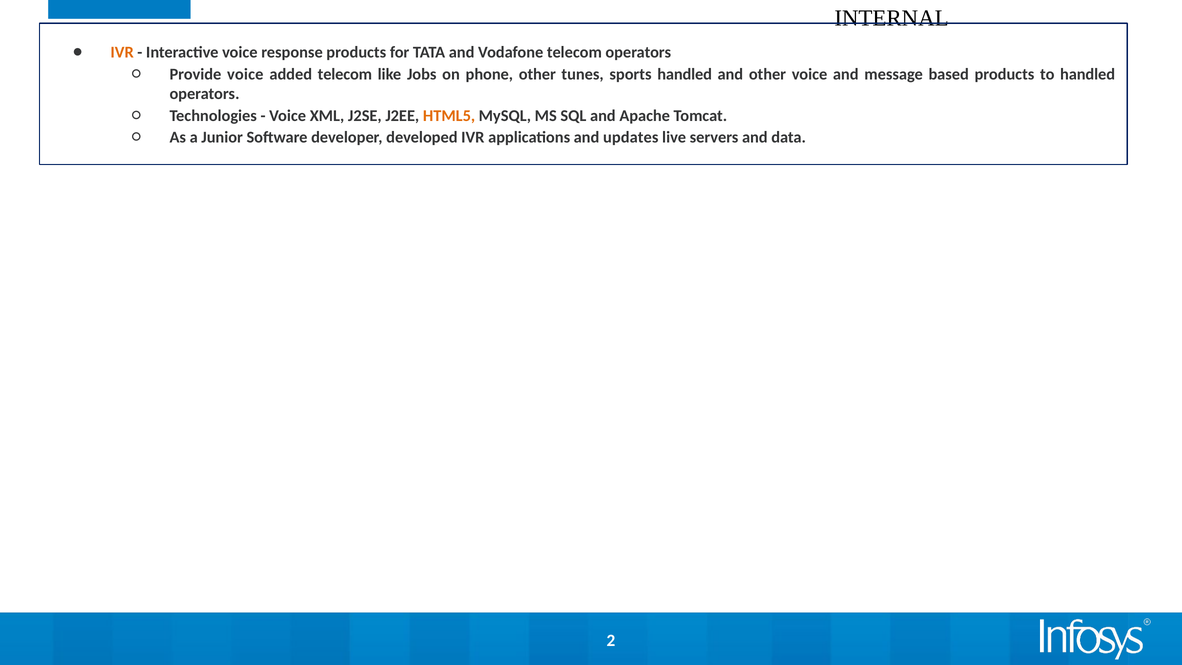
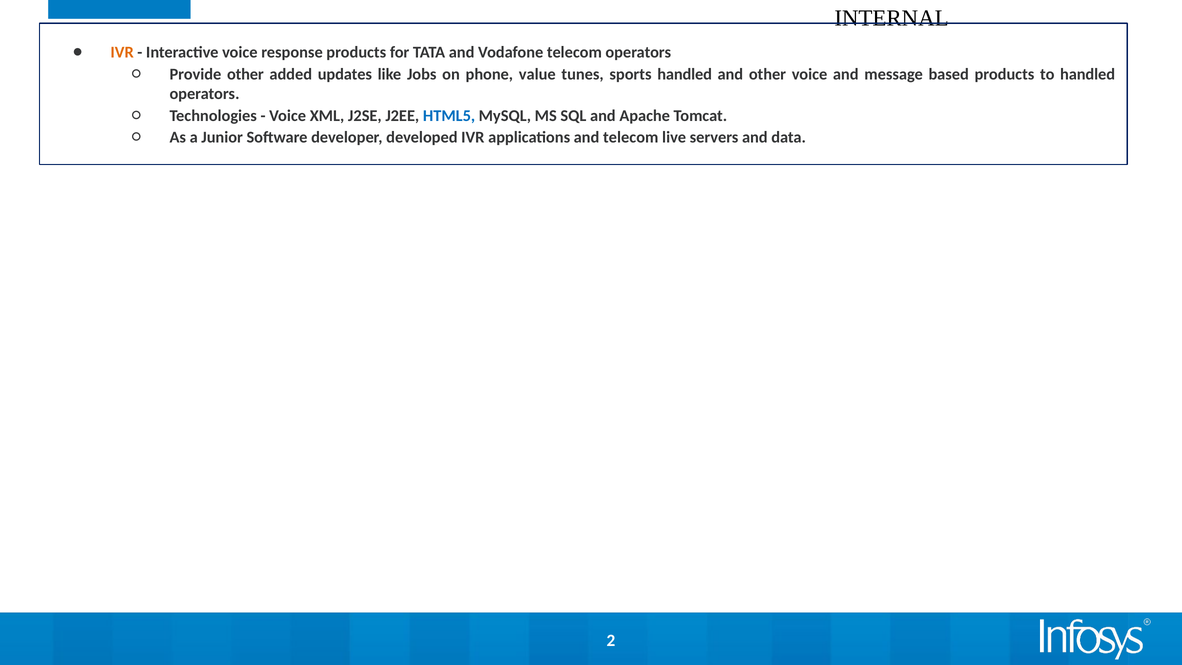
Provide voice: voice -> other
added telecom: telecom -> updates
phone other: other -> value
HTML5 colour: orange -> blue
and updates: updates -> telecom
